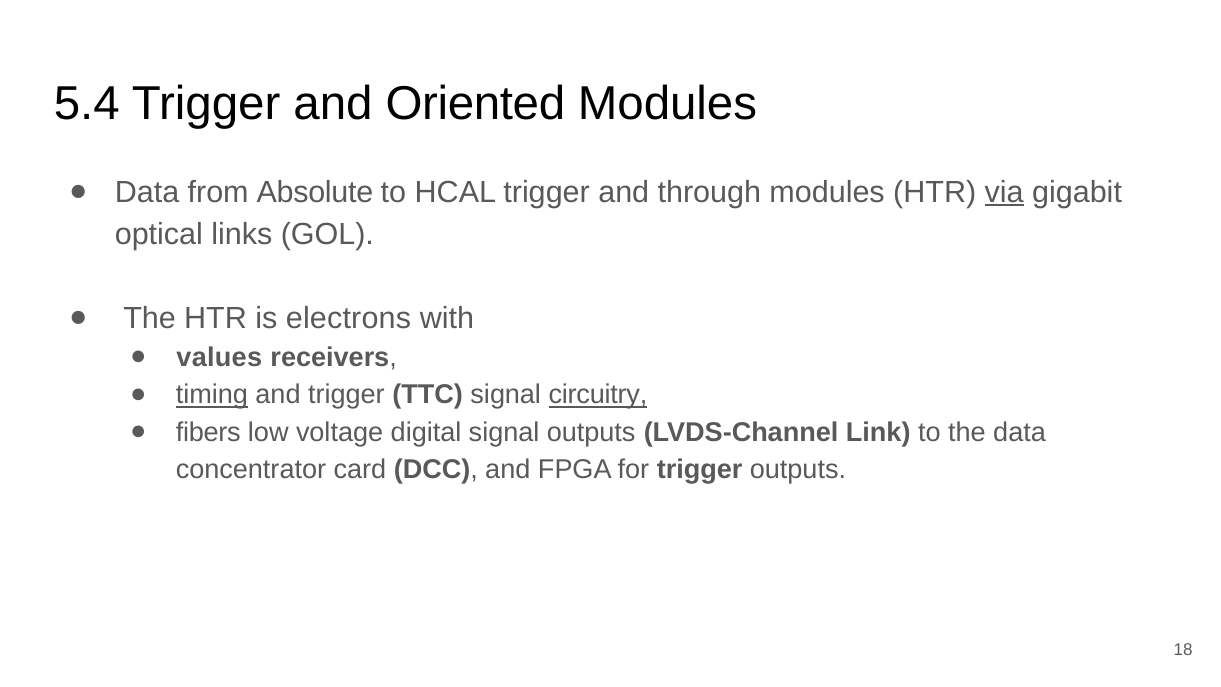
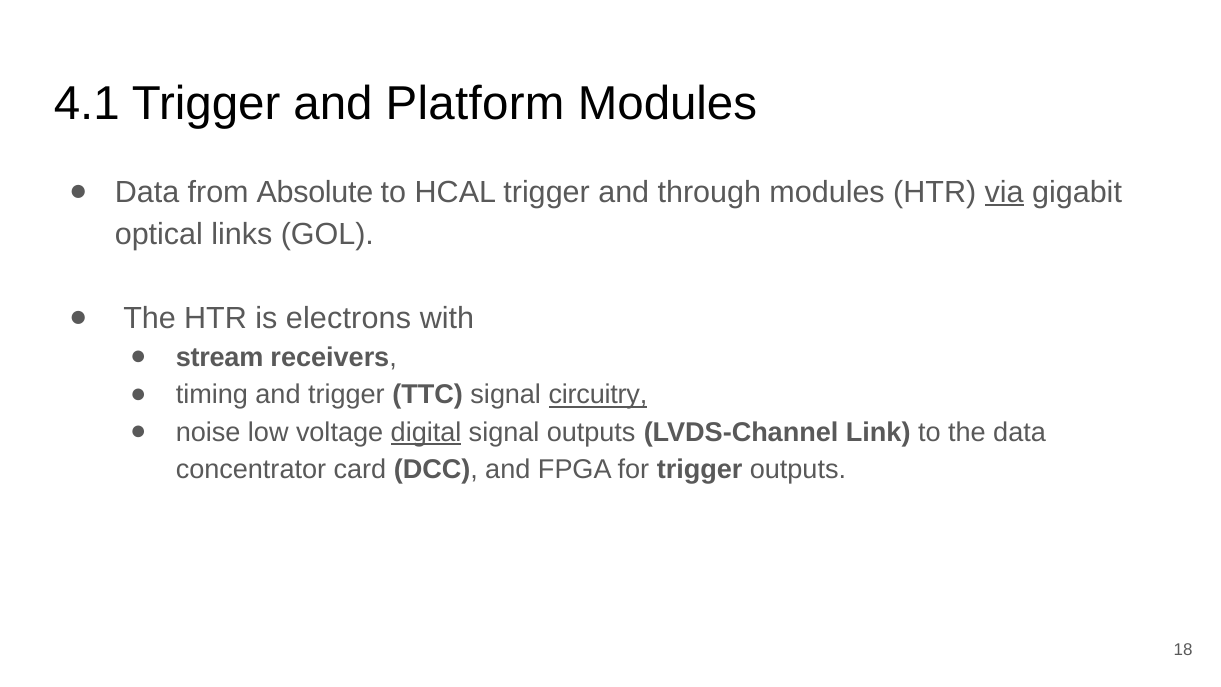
5.4: 5.4 -> 4.1
Oriented: Oriented -> Platform
values: values -> stream
timing underline: present -> none
fibers: fibers -> noise
digital underline: none -> present
